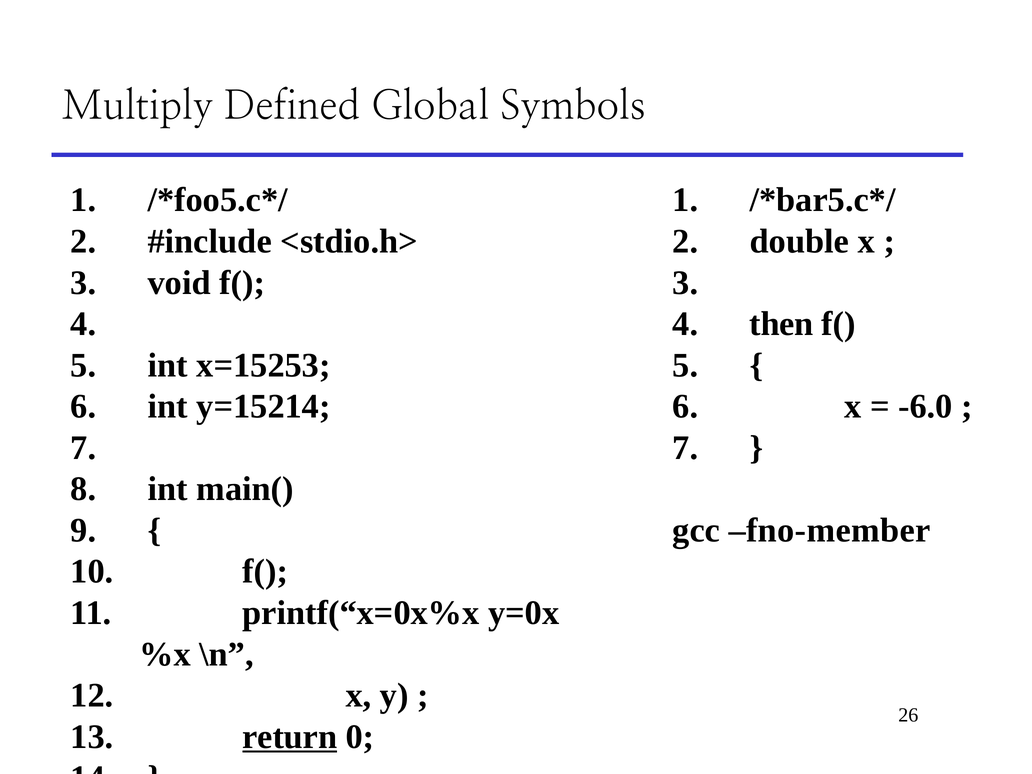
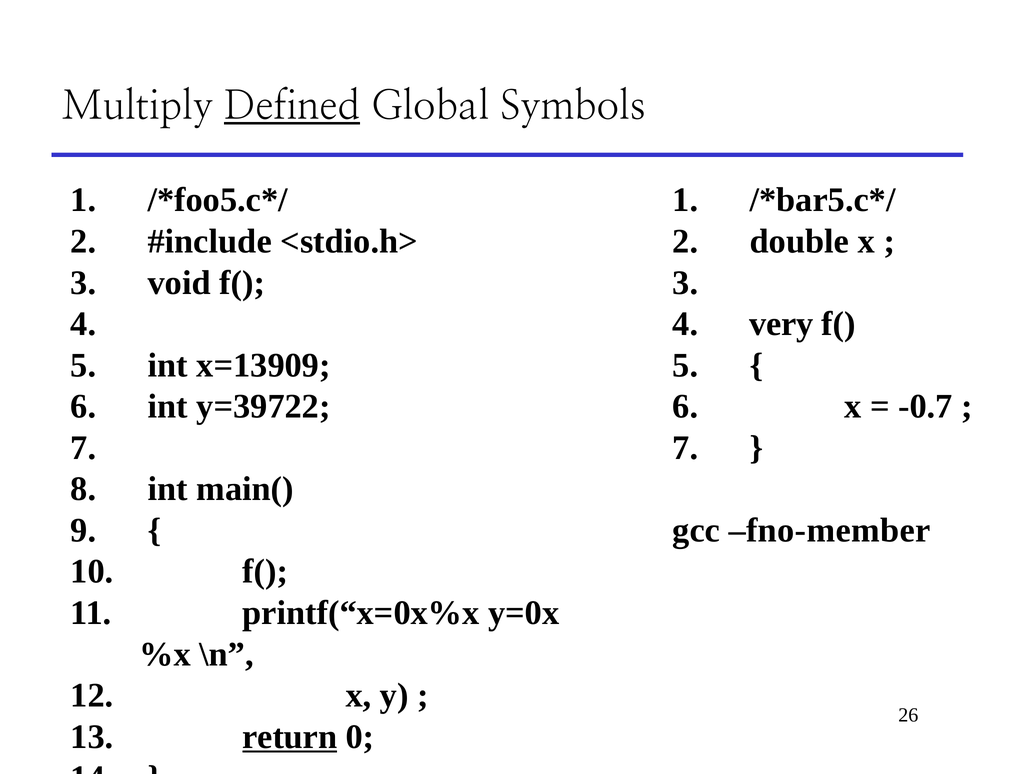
Defined underline: none -> present
then: then -> very
x=15253: x=15253 -> x=13909
y=15214: y=15214 -> y=39722
-6.0: -6.0 -> -0.7
